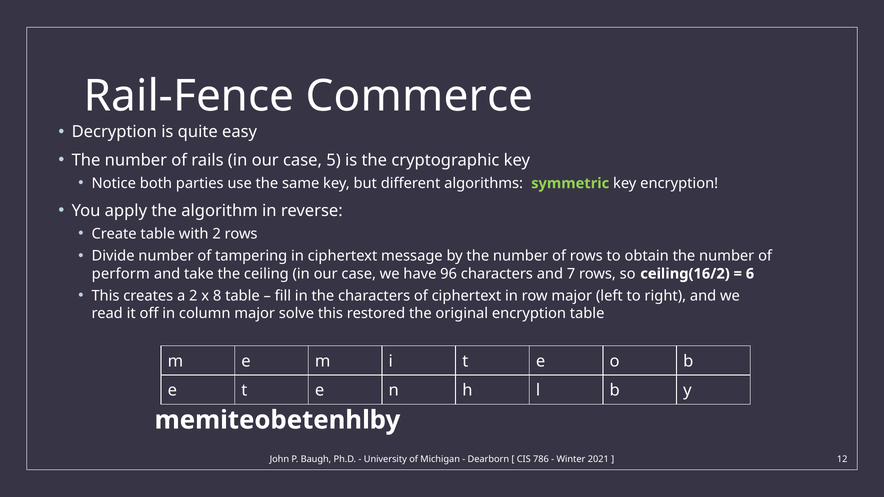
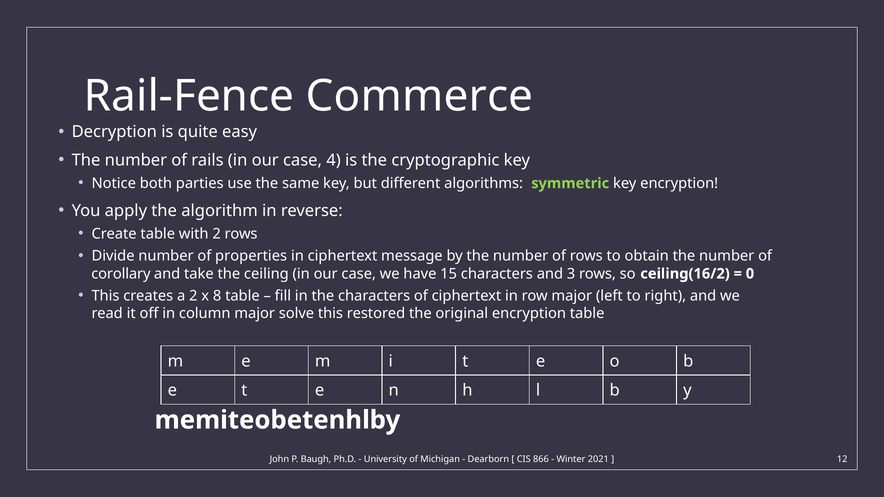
5: 5 -> 4
tampering: tampering -> properties
perform: perform -> corollary
96: 96 -> 15
7: 7 -> 3
6: 6 -> 0
786: 786 -> 866
